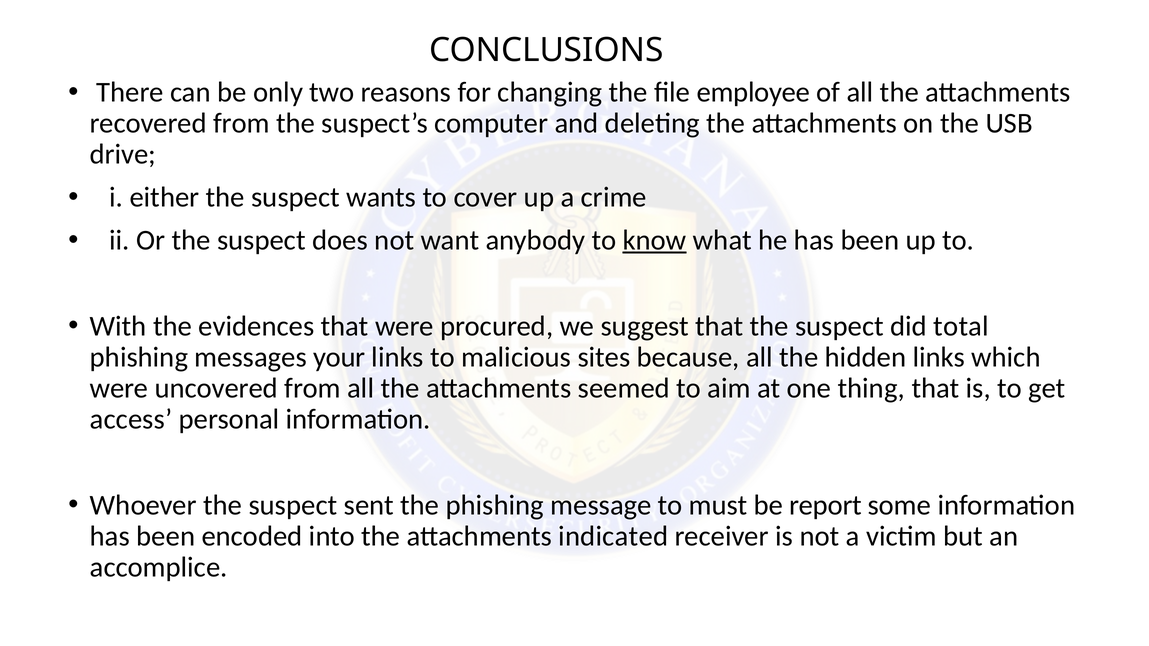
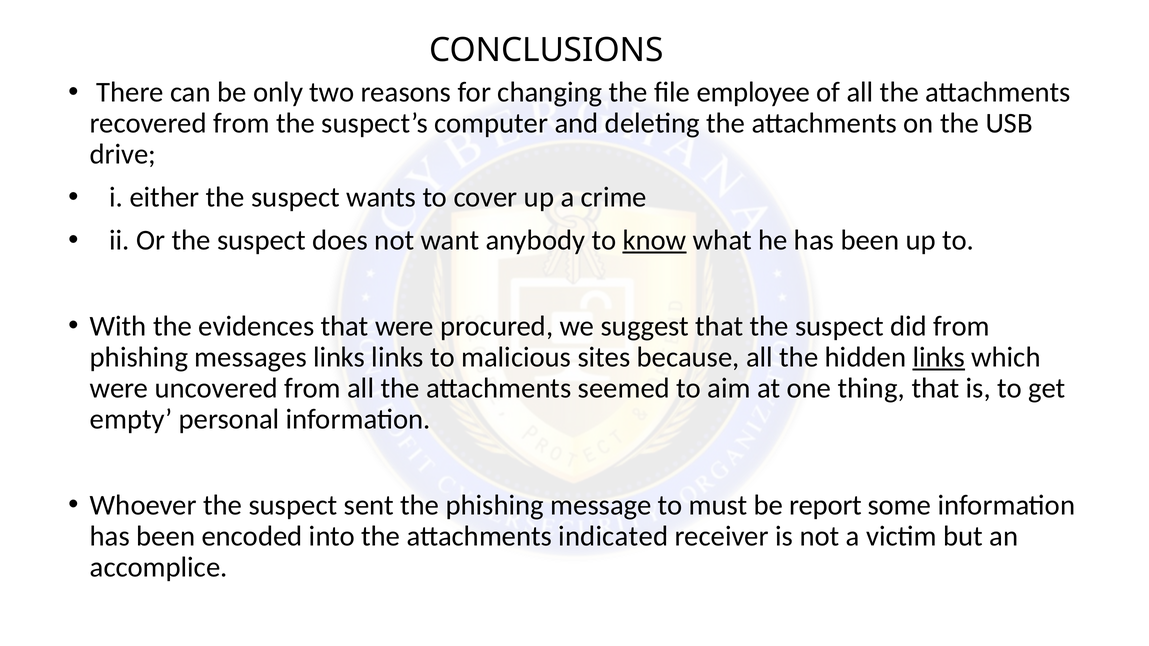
did total: total -> from
messages your: your -> links
links at (939, 357) underline: none -> present
access: access -> empty
